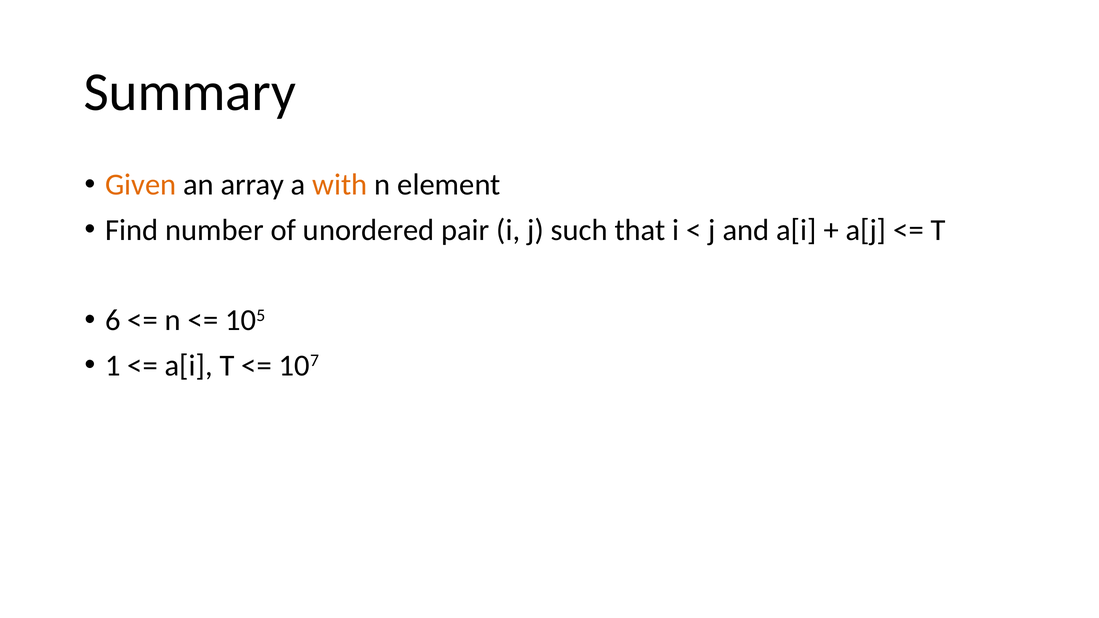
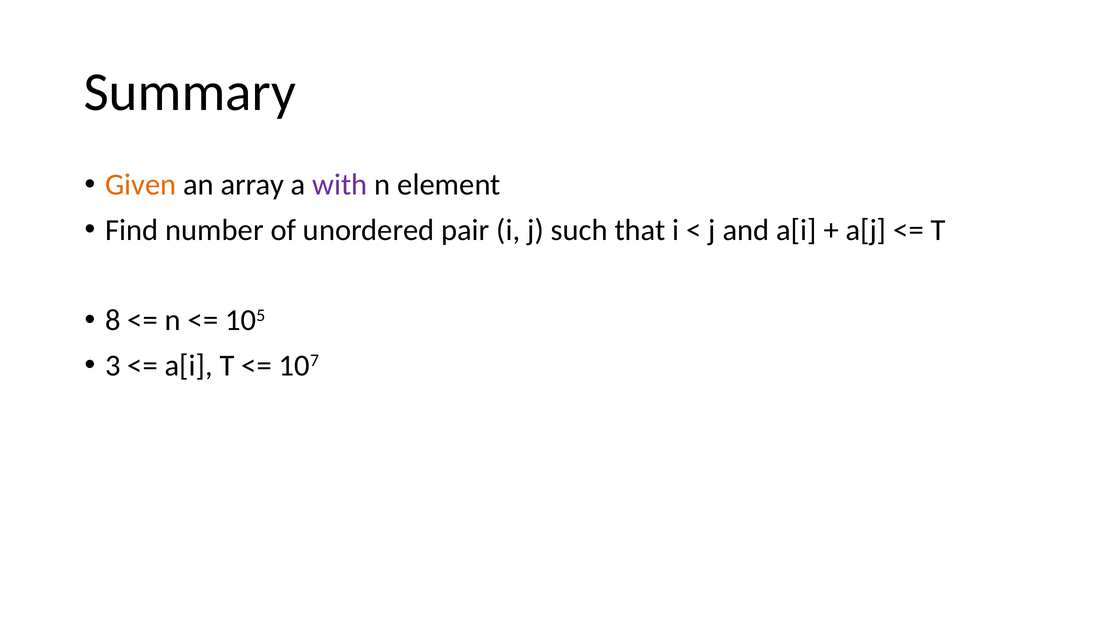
with colour: orange -> purple
6: 6 -> 8
1: 1 -> 3
